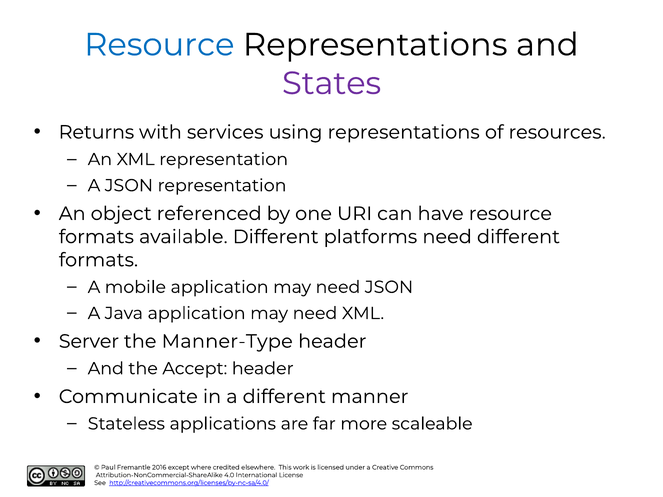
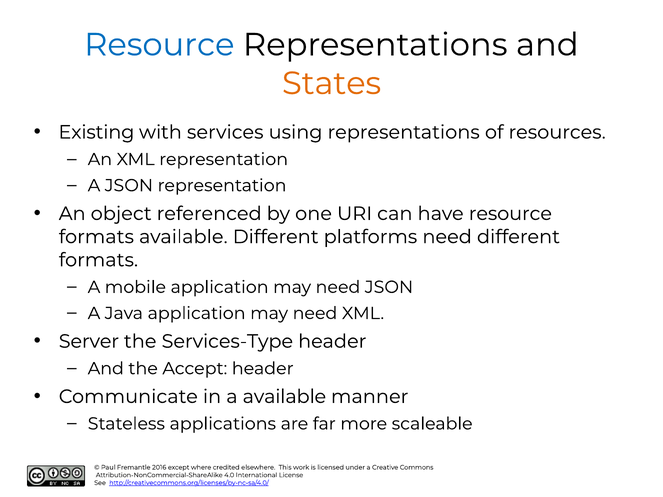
States colour: purple -> orange
Returns: Returns -> Existing
Manner-Type: Manner-Type -> Services-Type
a different: different -> available
